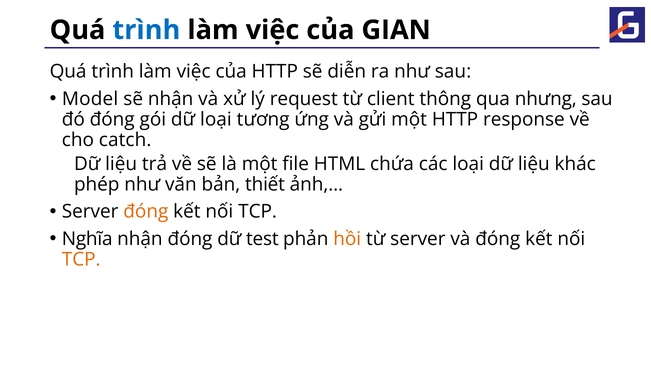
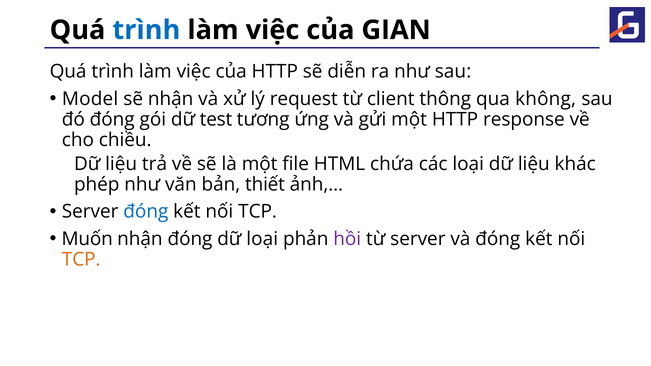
nhưng: nhưng -> không
dữ loại: loại -> test
catch: catch -> chiều
đóng at (146, 212) colour: orange -> blue
Nghĩa: Nghĩa -> Muốn
dữ test: test -> loại
hồi colour: orange -> purple
